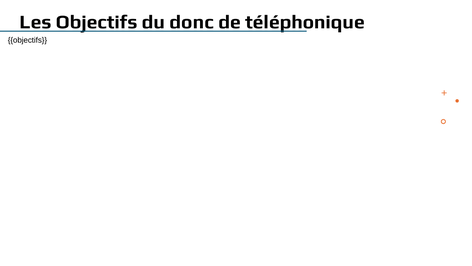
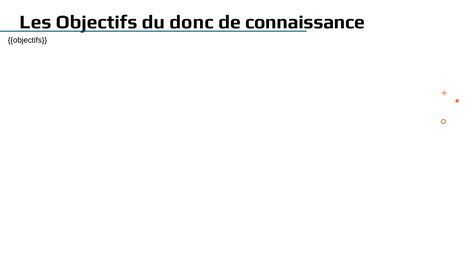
téléphonique: téléphonique -> connaissance
